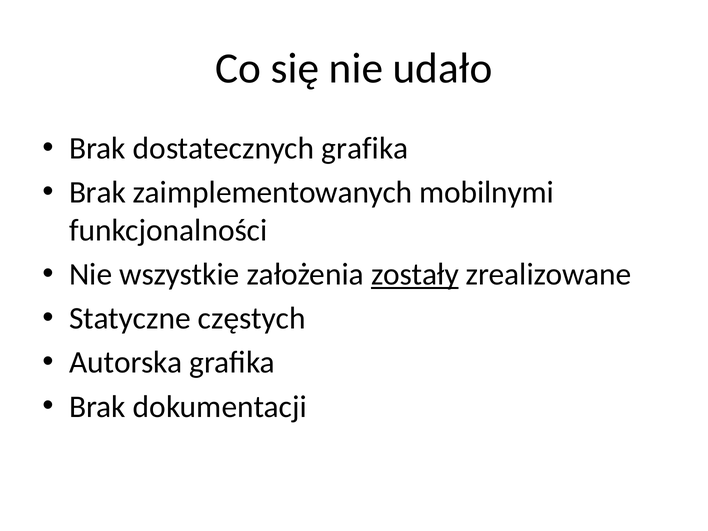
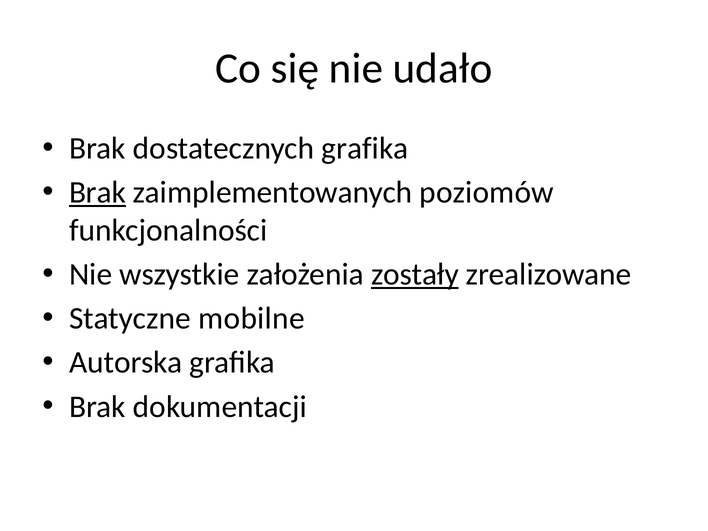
Brak at (97, 193) underline: none -> present
mobilnymi: mobilnymi -> poziomów
częstych: częstych -> mobilne
